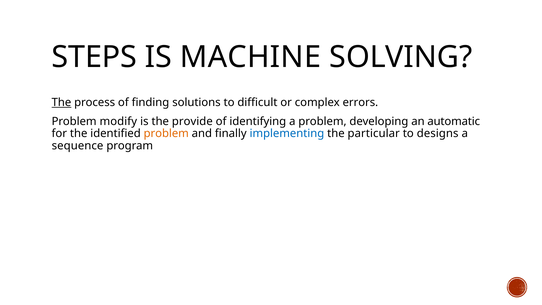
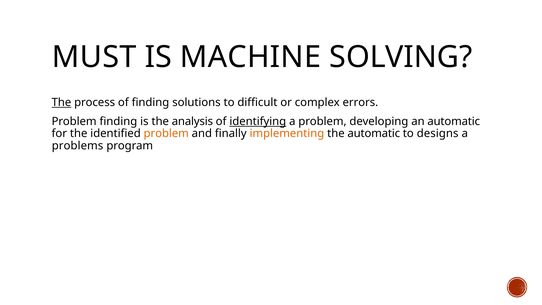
STEPS: STEPS -> MUST
Problem modify: modify -> finding
provide: provide -> analysis
identifying underline: none -> present
implementing colour: blue -> orange
the particular: particular -> automatic
sequence: sequence -> problems
